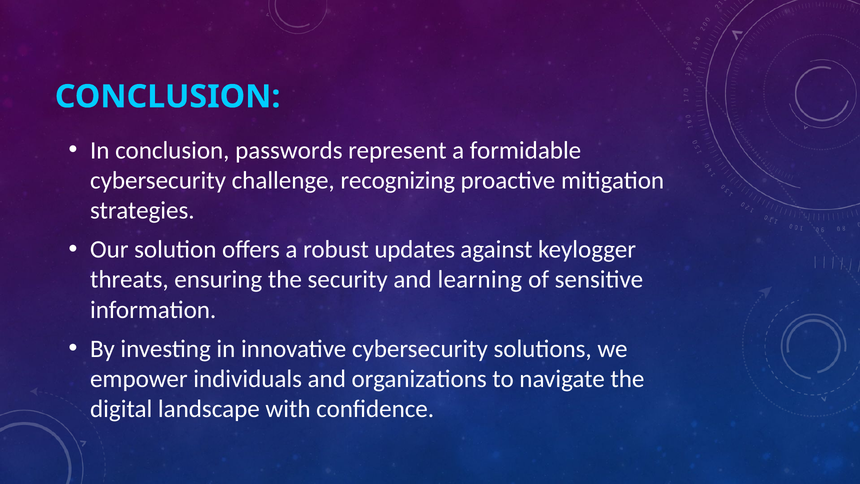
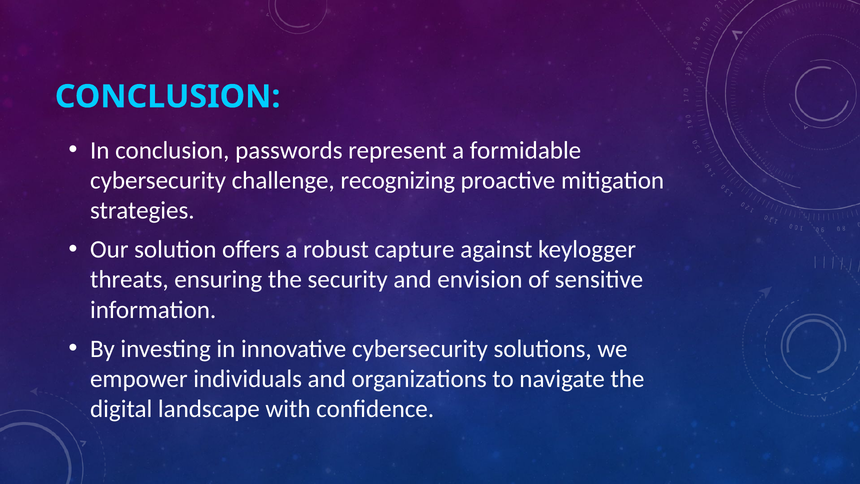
updates: updates -> capture
learning: learning -> envision
